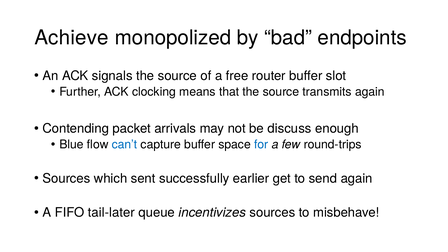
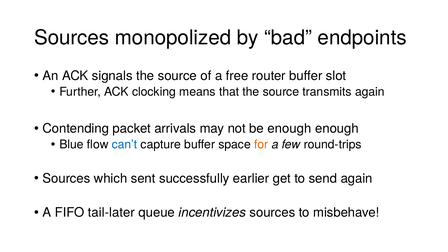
Achieve at (72, 38): Achieve -> Sources
be discuss: discuss -> enough
for colour: blue -> orange
